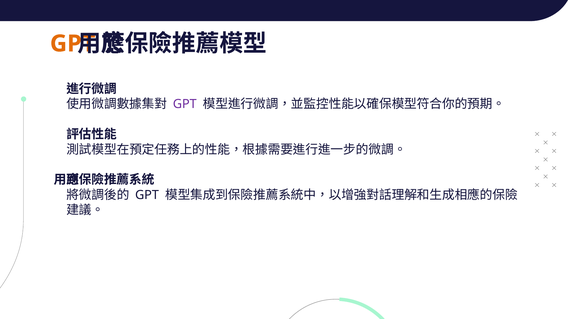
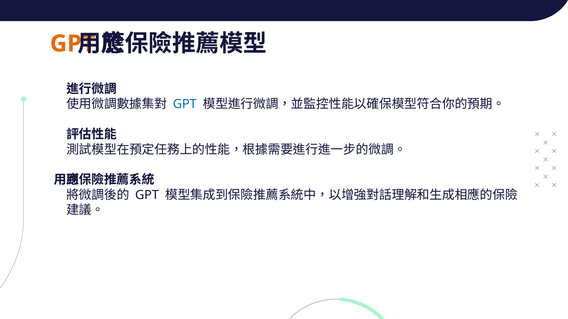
GPT at (185, 104) colour: purple -> blue
